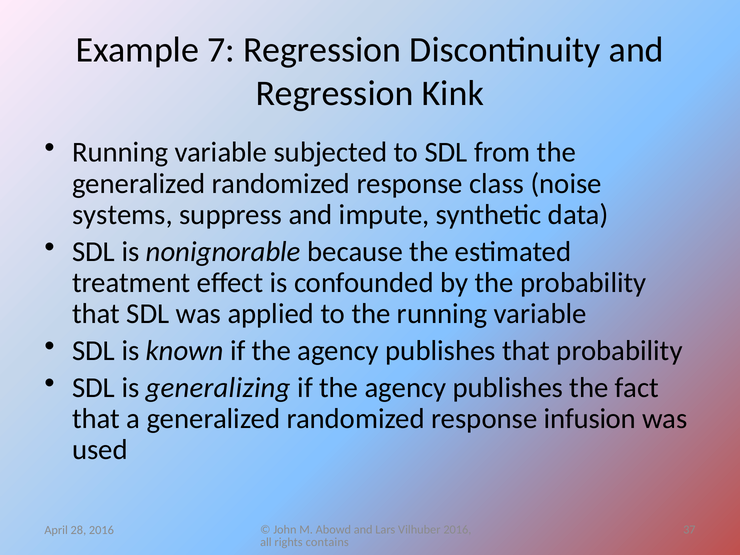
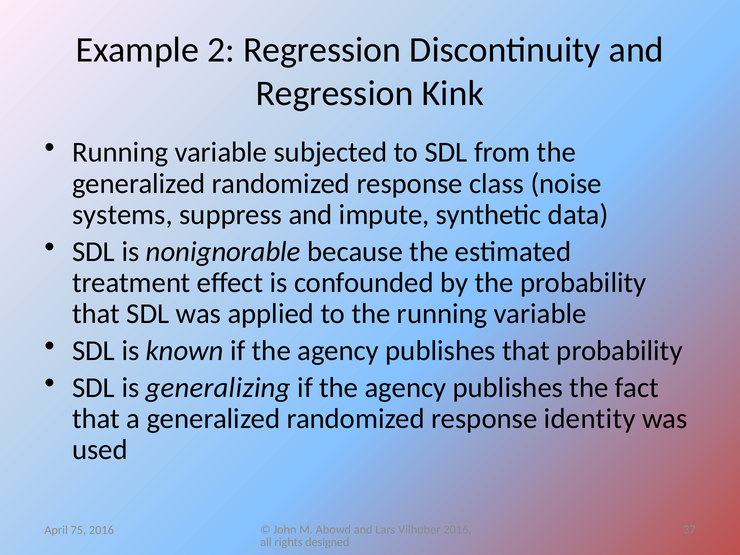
7: 7 -> 2
infusion: infusion -> identity
28: 28 -> 75
contains: contains -> designed
